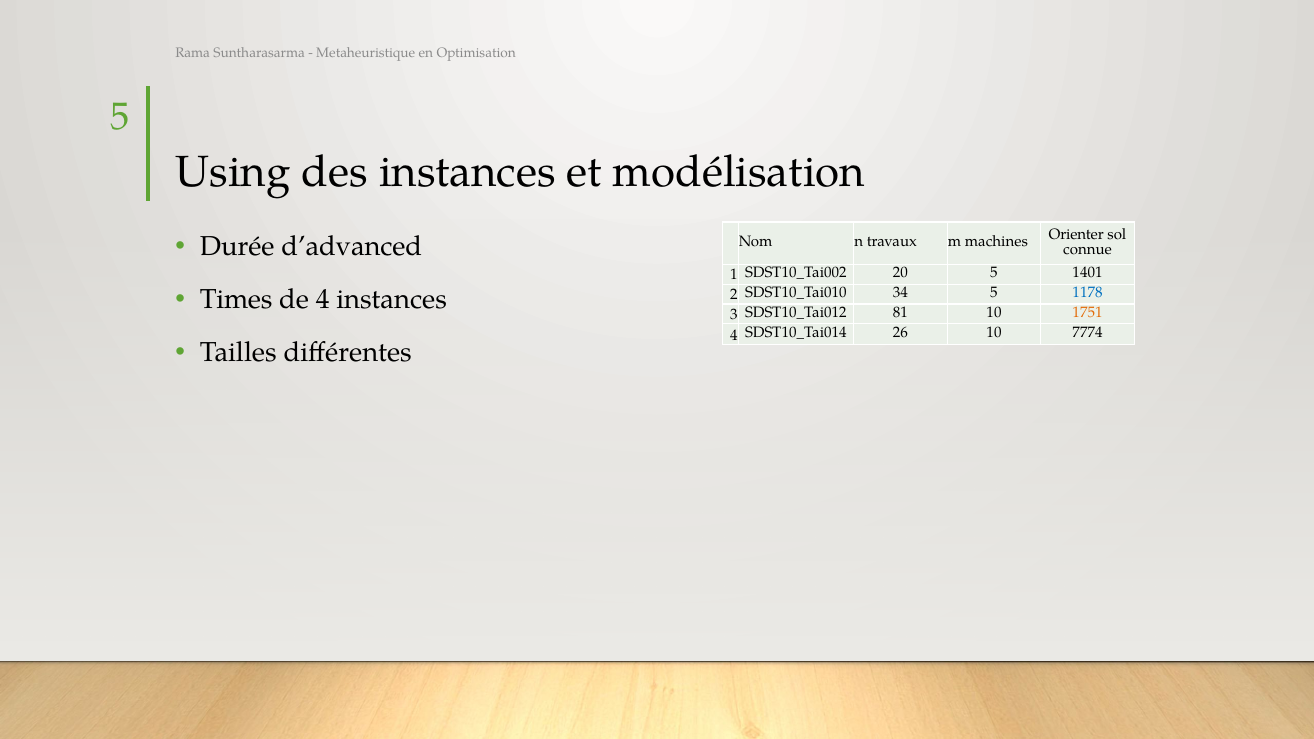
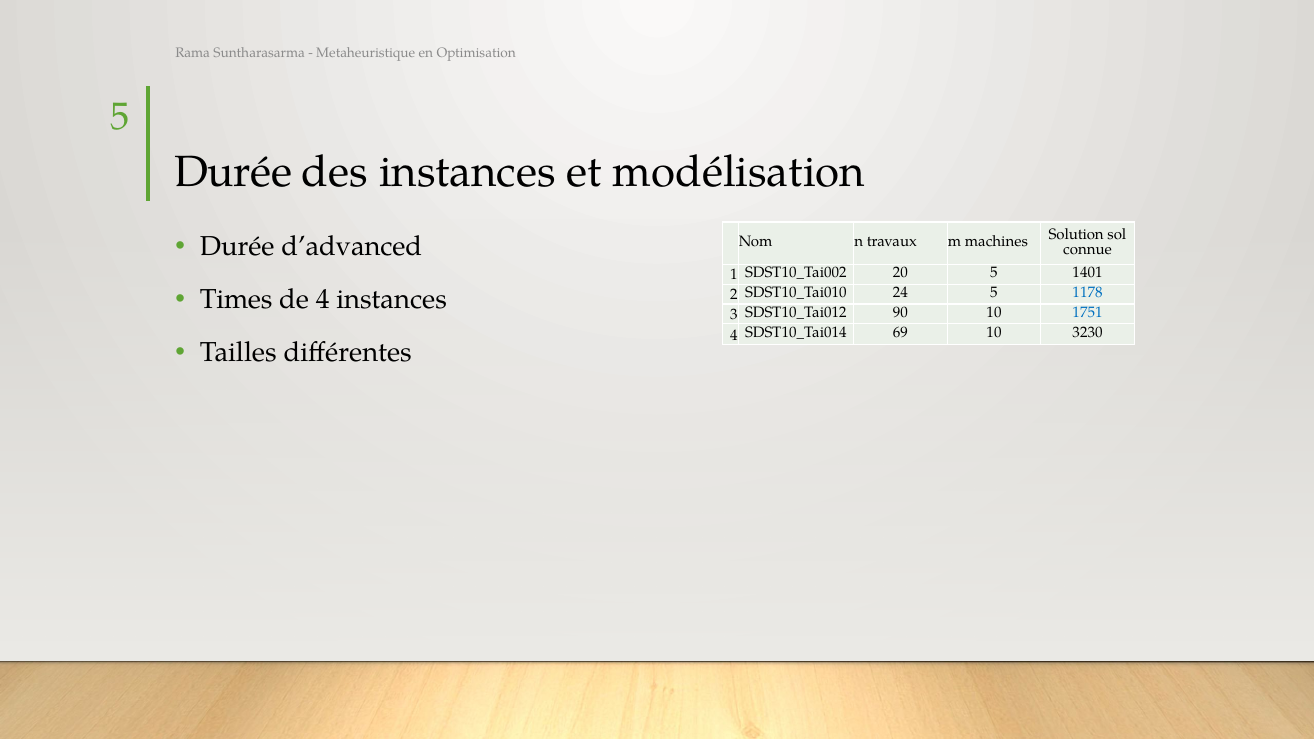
Using at (233, 172): Using -> Durée
Orienter: Orienter -> Solution
34: 34 -> 24
81: 81 -> 90
1751 colour: orange -> blue
26: 26 -> 69
7774: 7774 -> 3230
